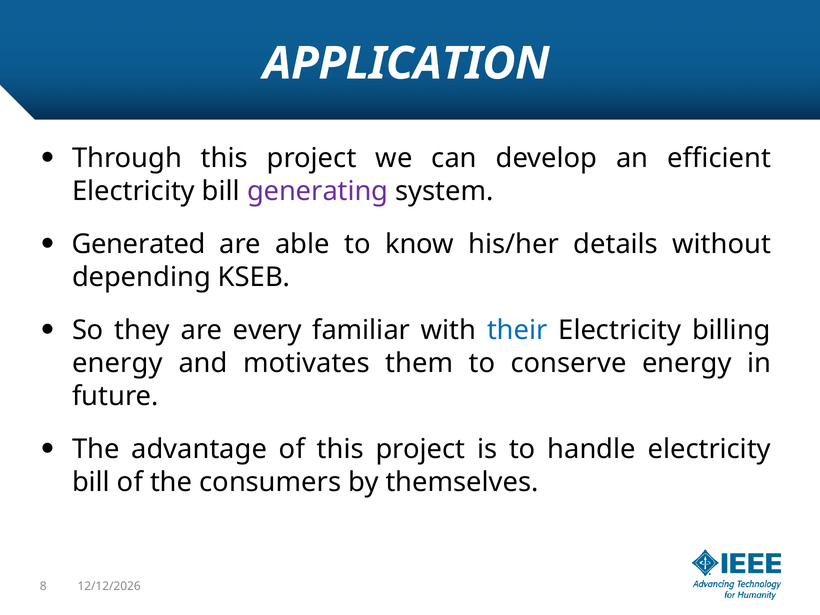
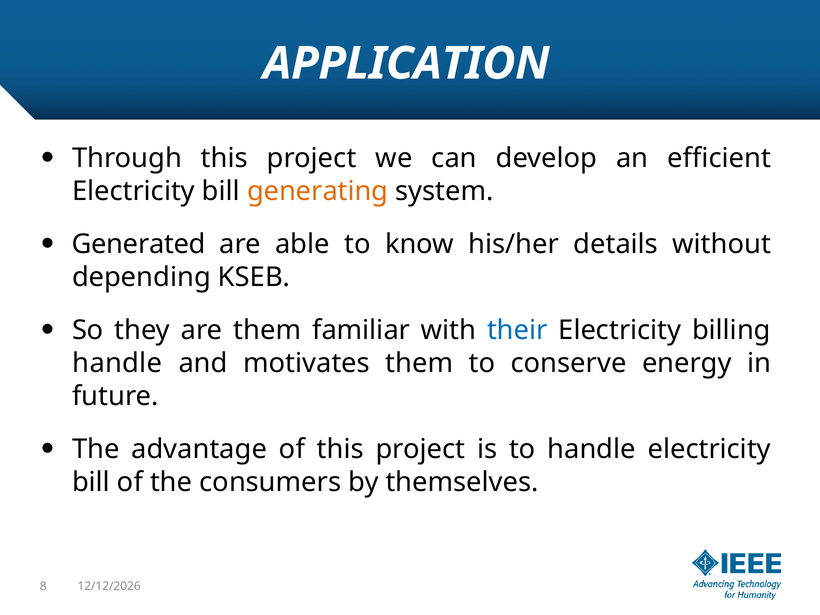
generating colour: purple -> orange
are every: every -> them
energy at (117, 363): energy -> handle
